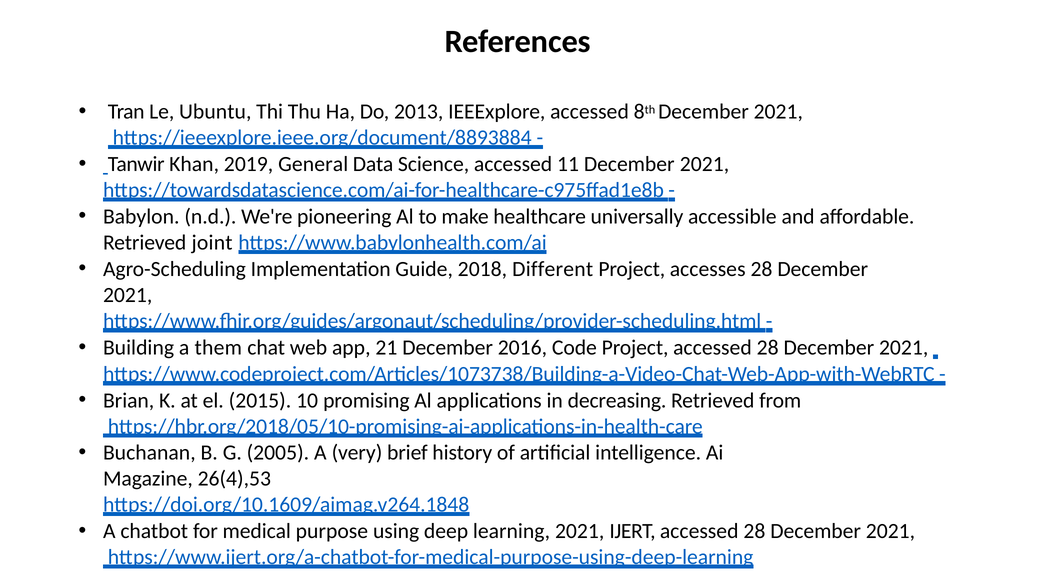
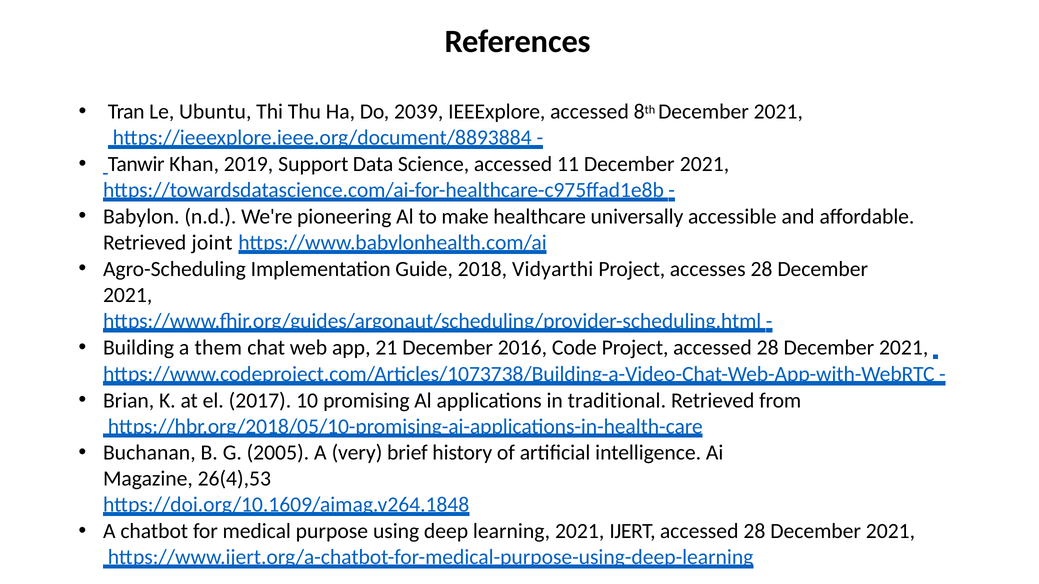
2013: 2013 -> 2039
General: General -> Support
Different: Different -> Vidyarthi
2015: 2015 -> 2017
decreasing: decreasing -> traditional
